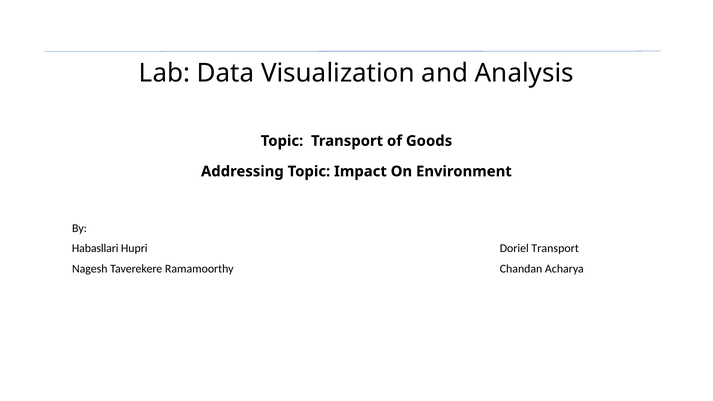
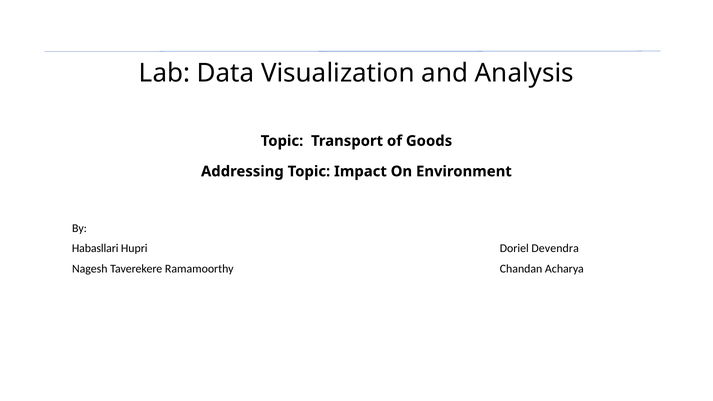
Doriel Transport: Transport -> Devendra
